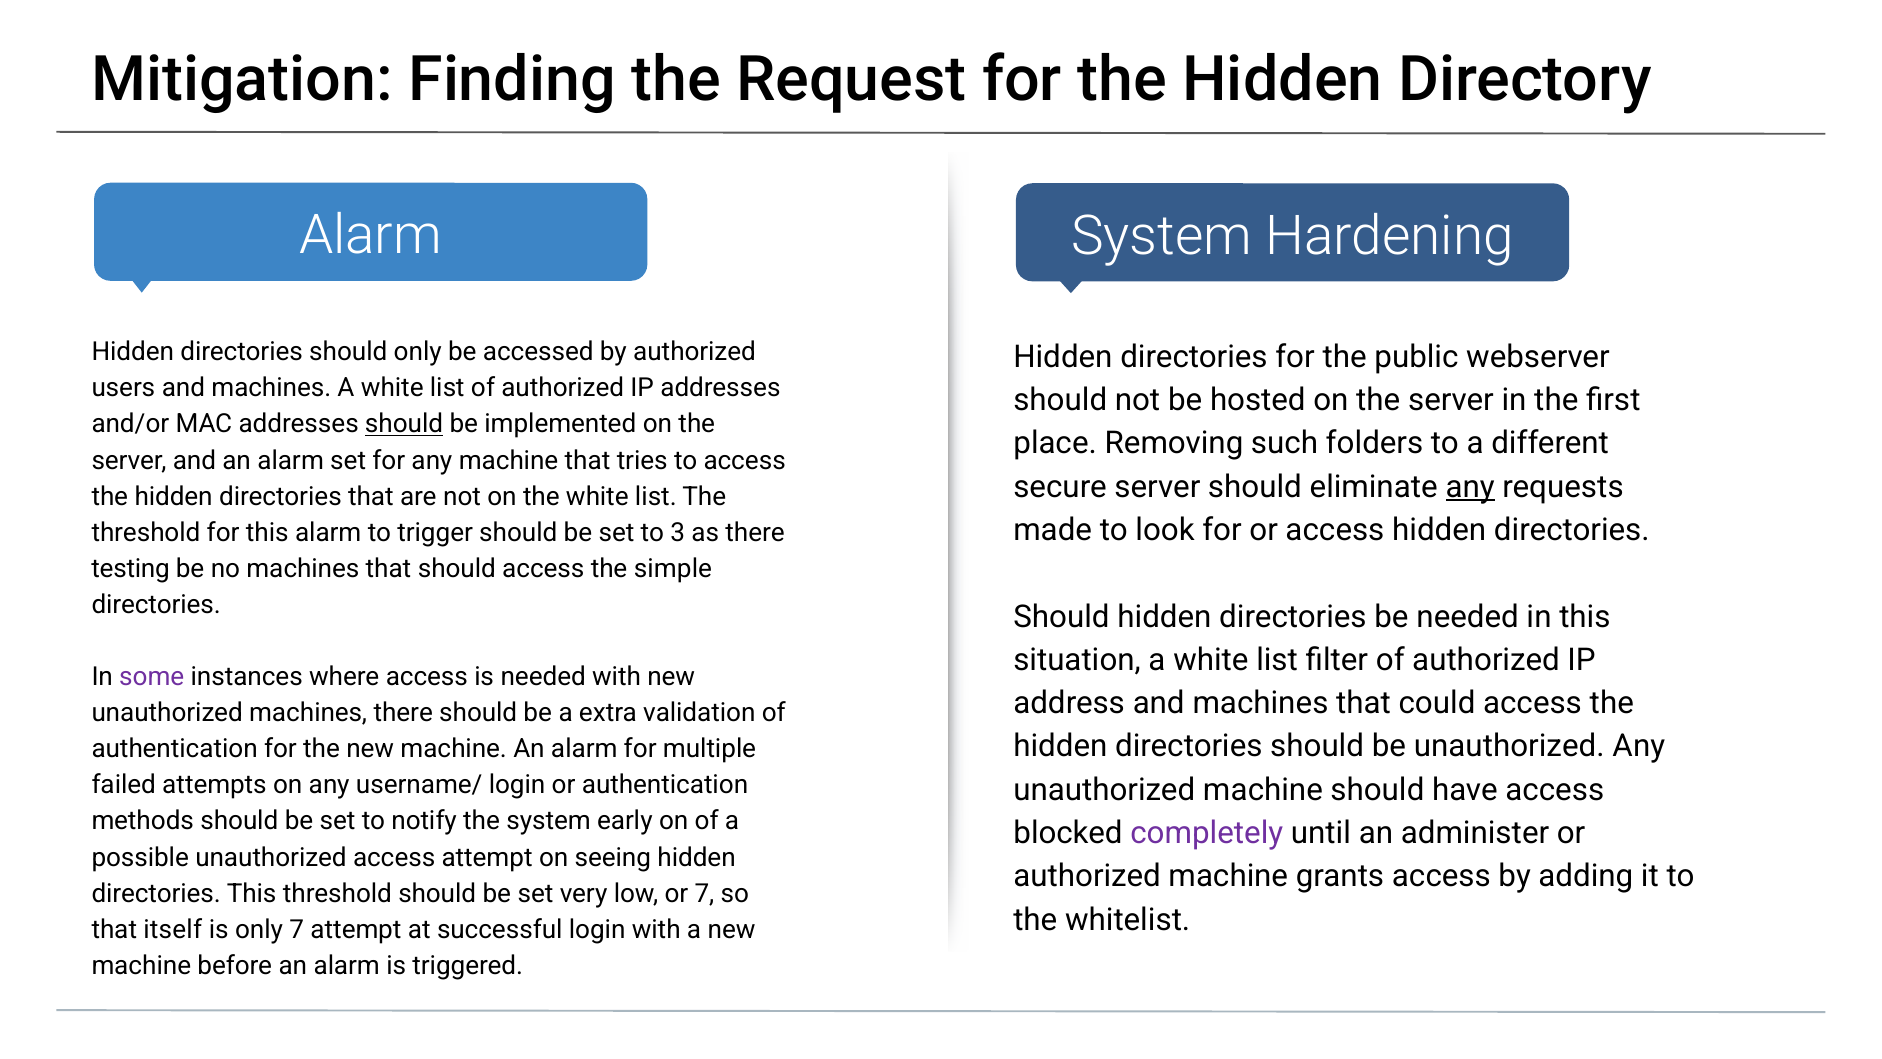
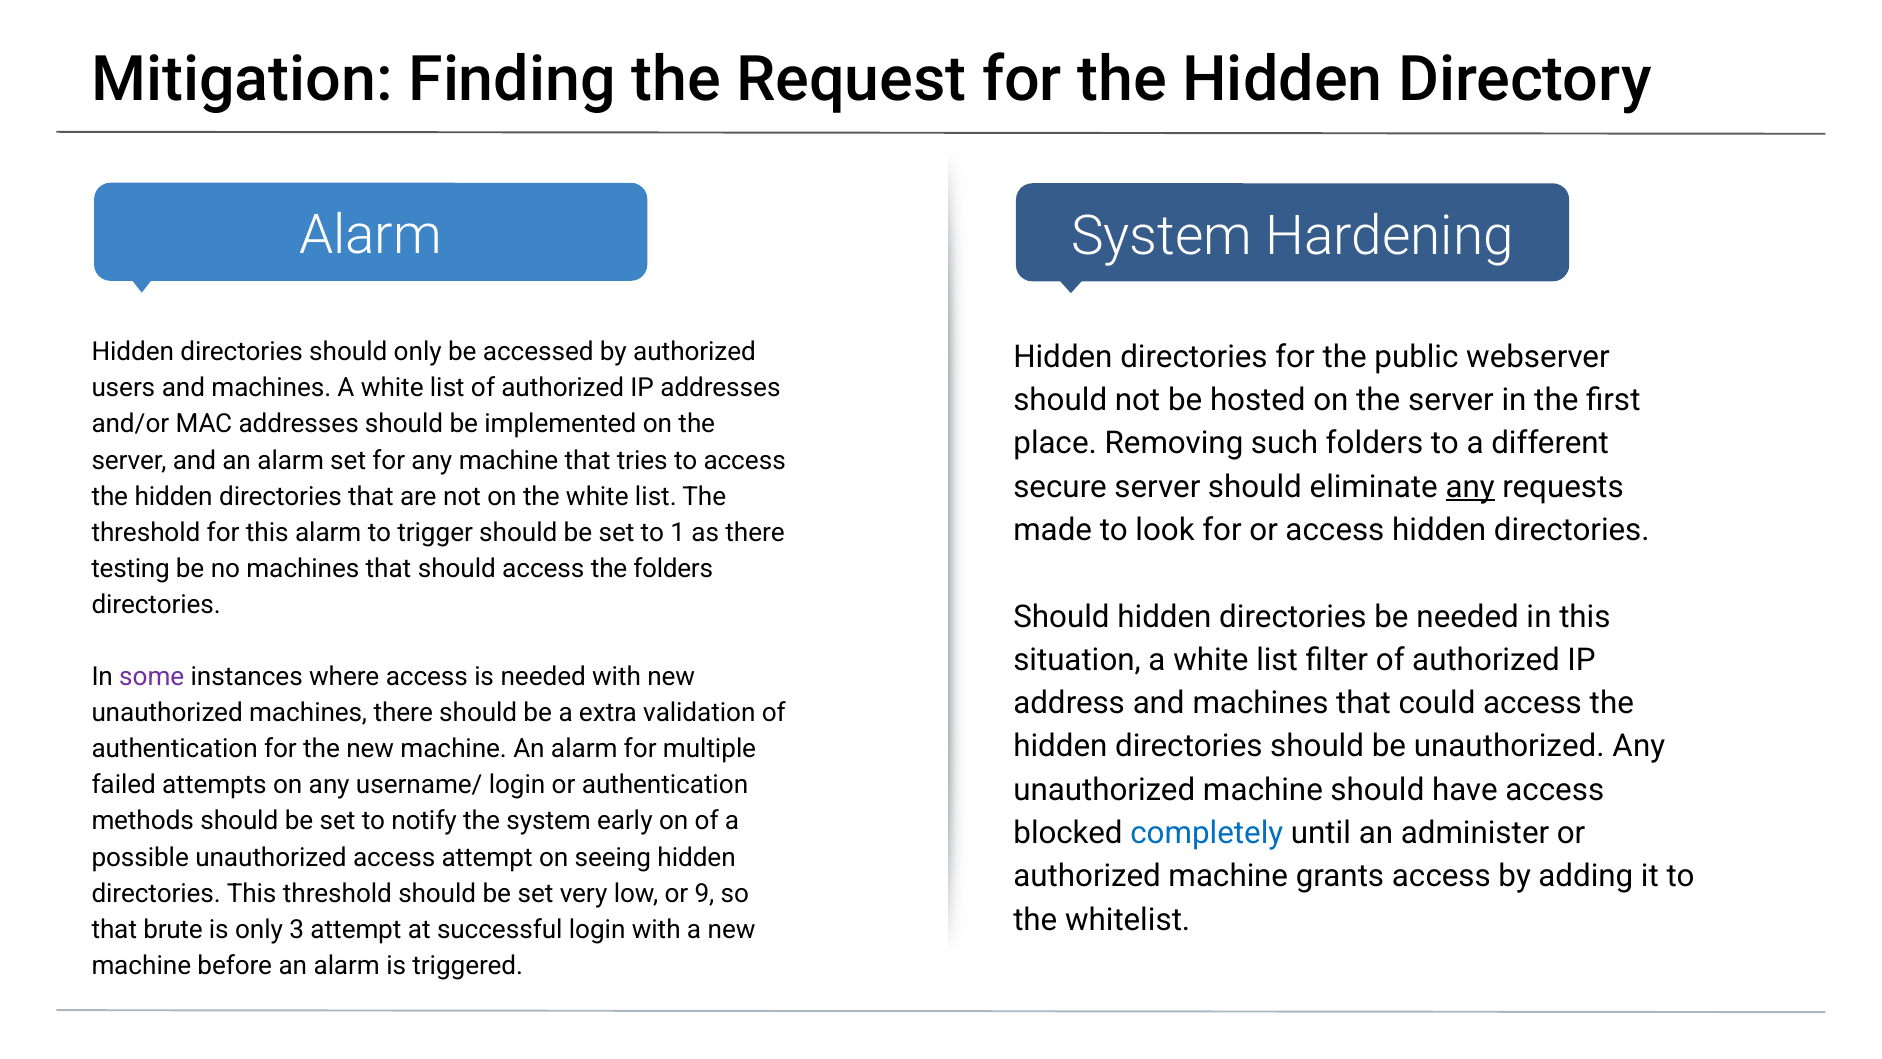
should at (404, 424) underline: present -> none
3: 3 -> 1
the simple: simple -> folders
completely colour: purple -> blue
or 7: 7 -> 9
itself: itself -> brute
only 7: 7 -> 3
